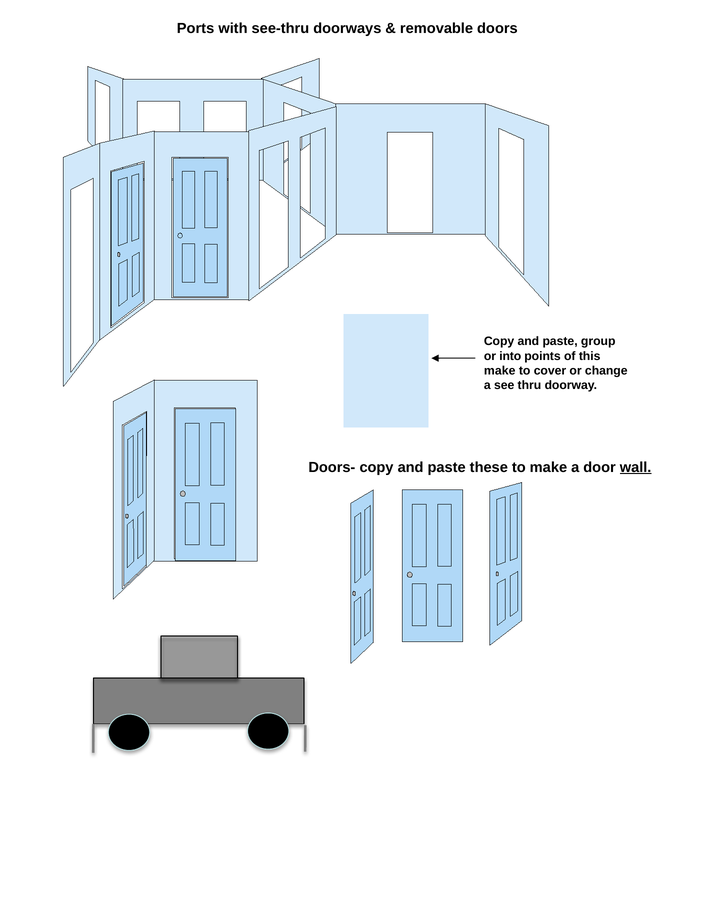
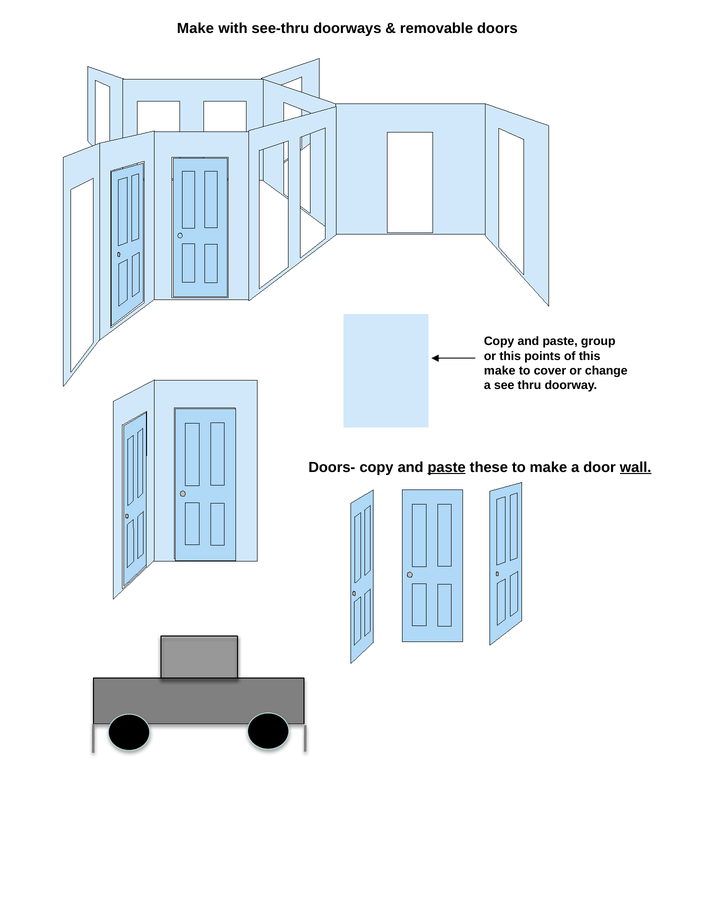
Ports at (196, 29): Ports -> Make
or into: into -> this
paste at (447, 467) underline: none -> present
